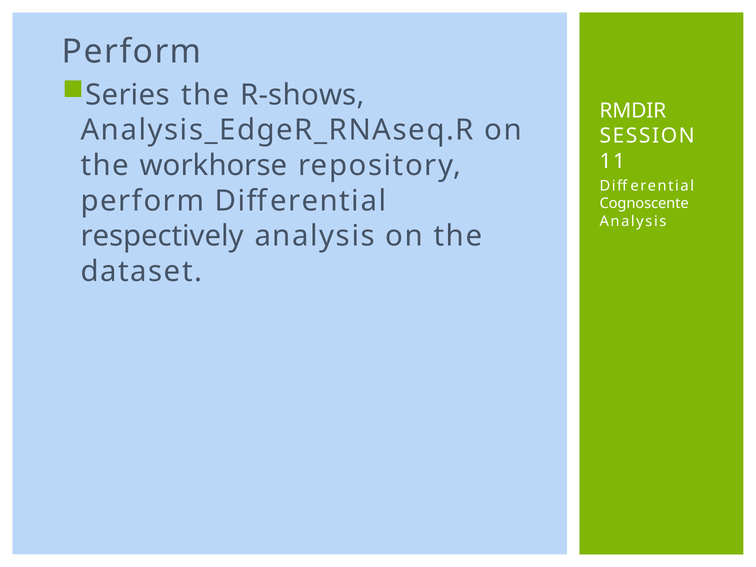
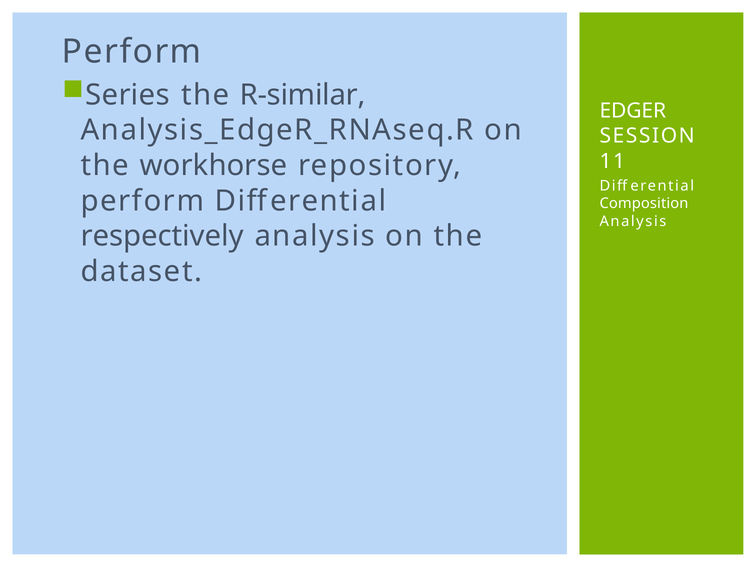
R-shows: R-shows -> R-similar
RMDIR: RMDIR -> EDGER
Cognoscente: Cognoscente -> Composition
